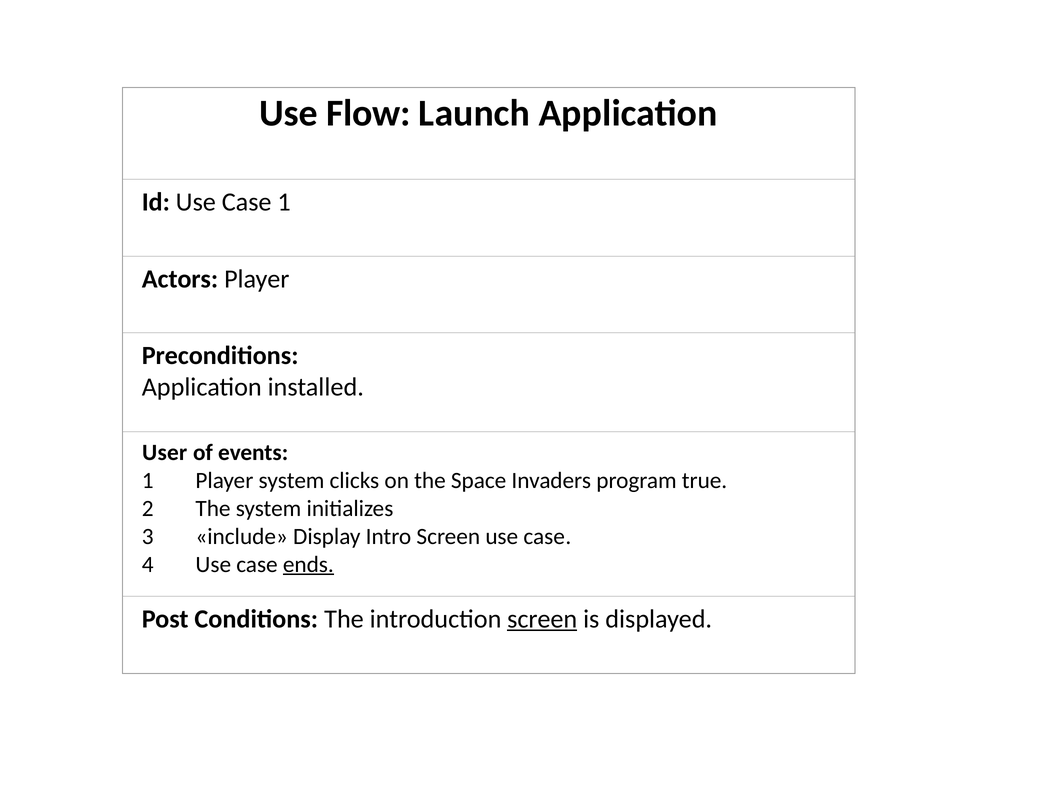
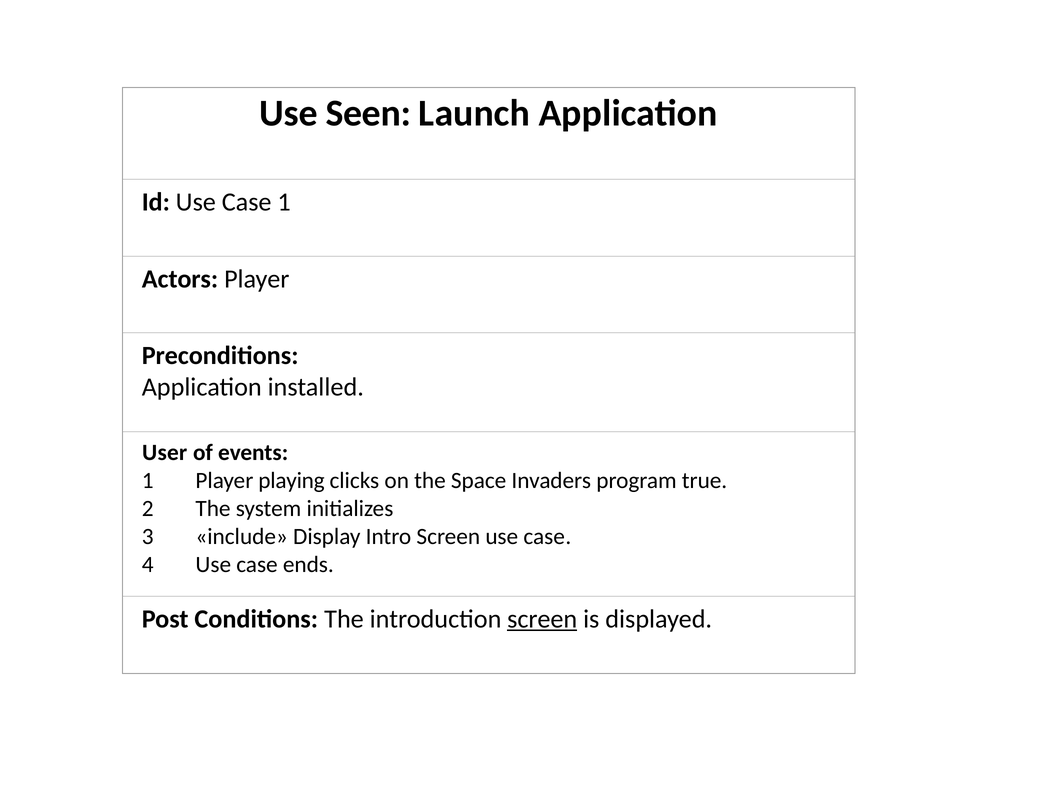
Flow: Flow -> Seen
Player system: system -> playing
ends underline: present -> none
